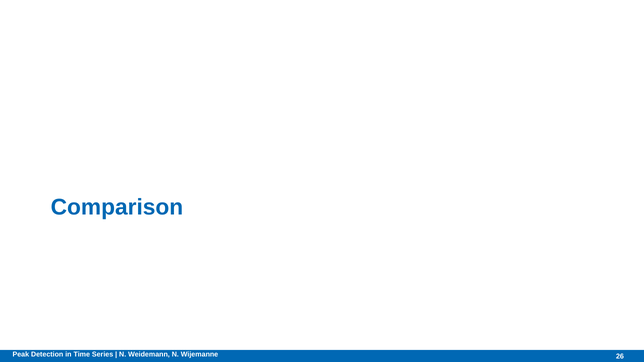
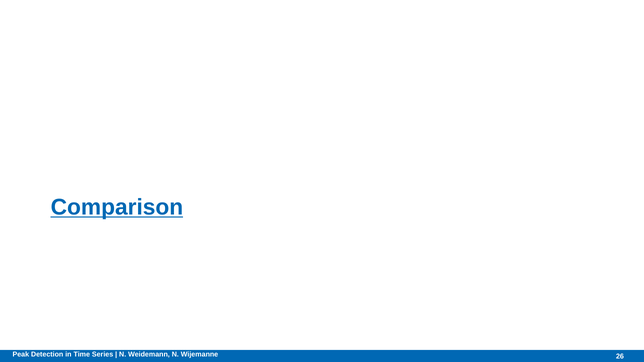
Comparison underline: none -> present
